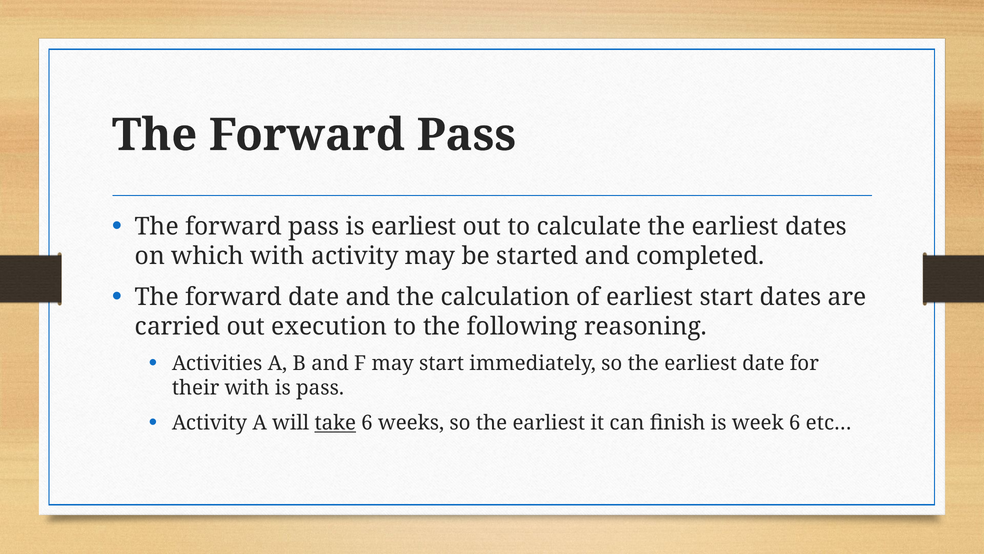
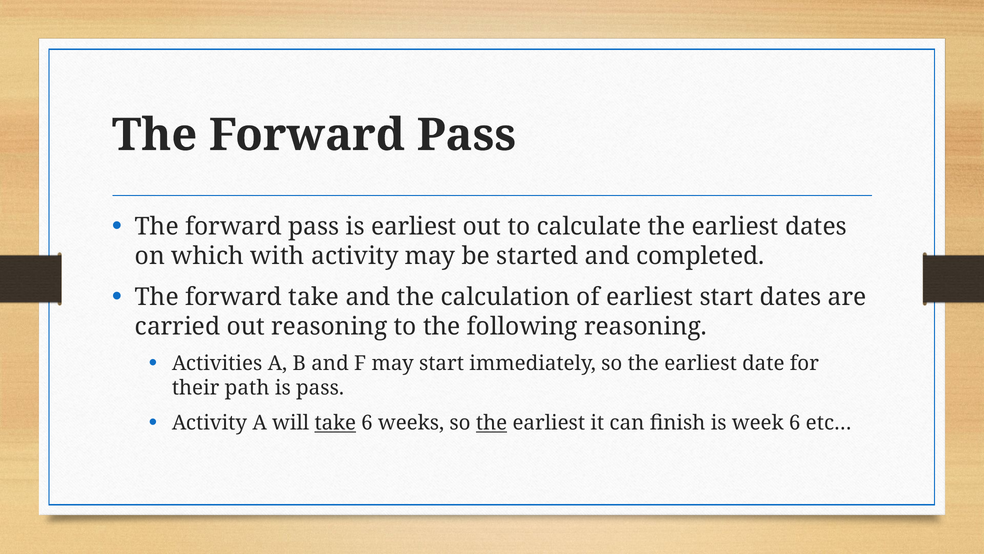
forward date: date -> take
out execution: execution -> reasoning
their with: with -> path
the at (492, 423) underline: none -> present
